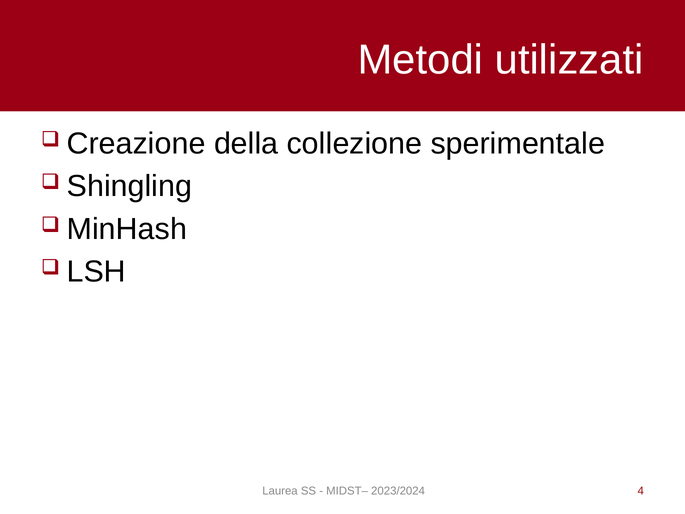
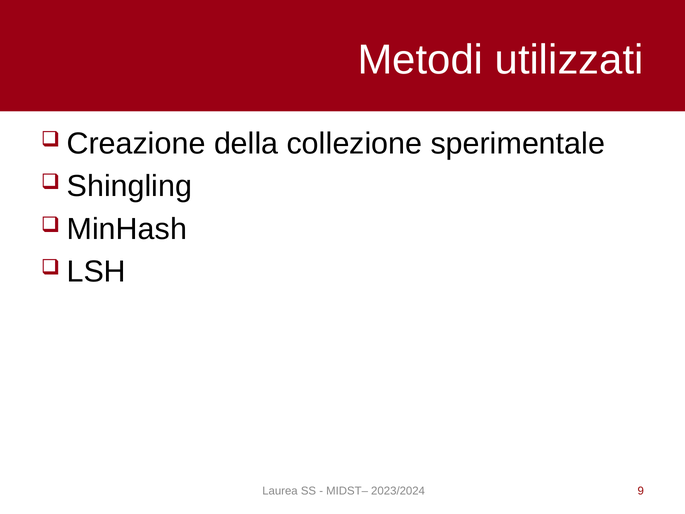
4: 4 -> 9
